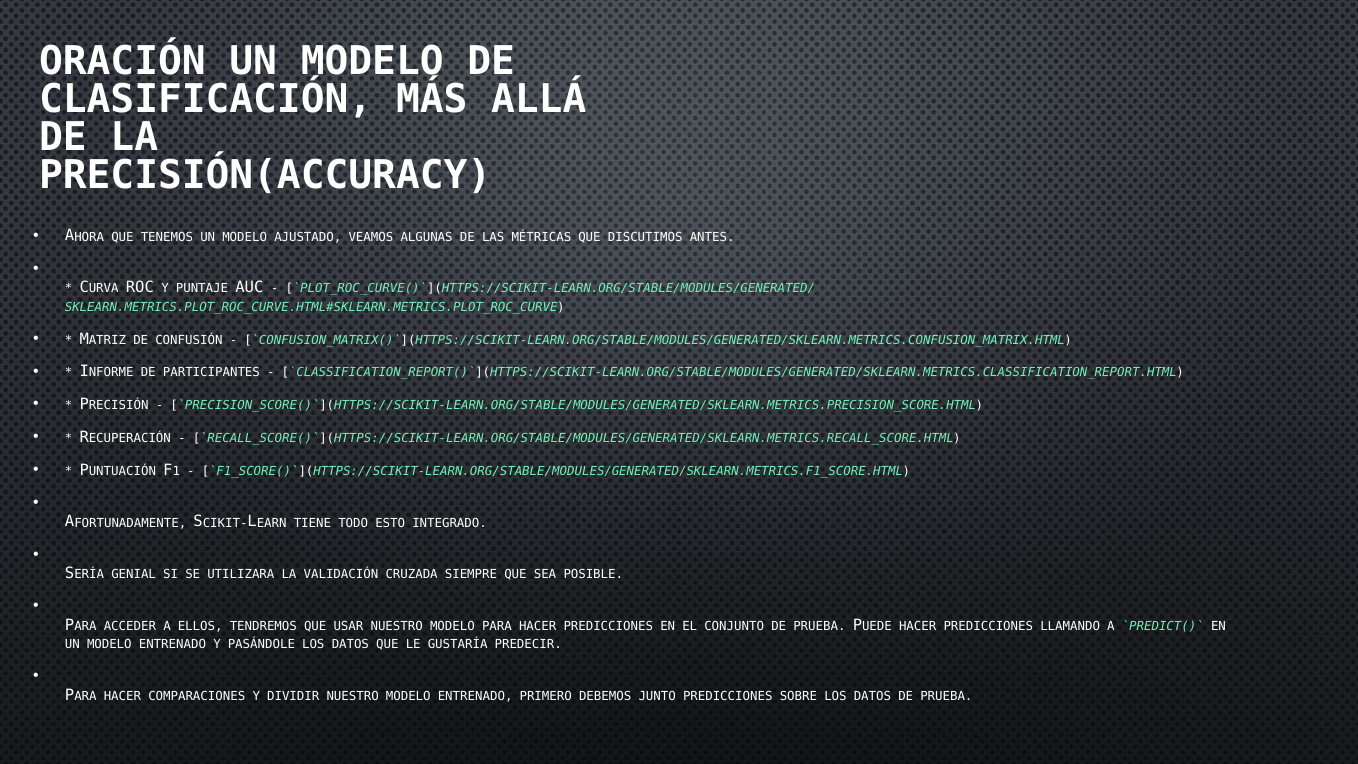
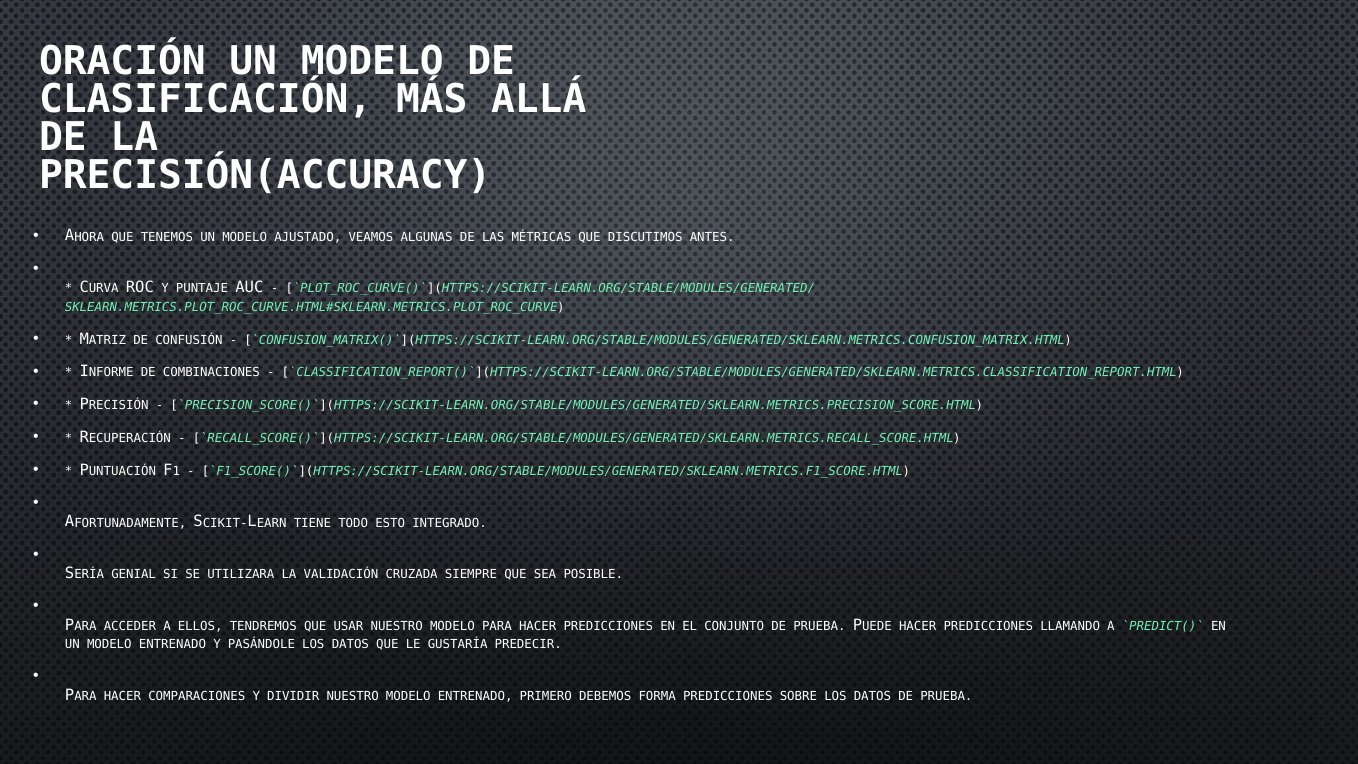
PARTICIPANTES: PARTICIPANTES -> COMBINACIONES
JUNTO: JUNTO -> FORMA
